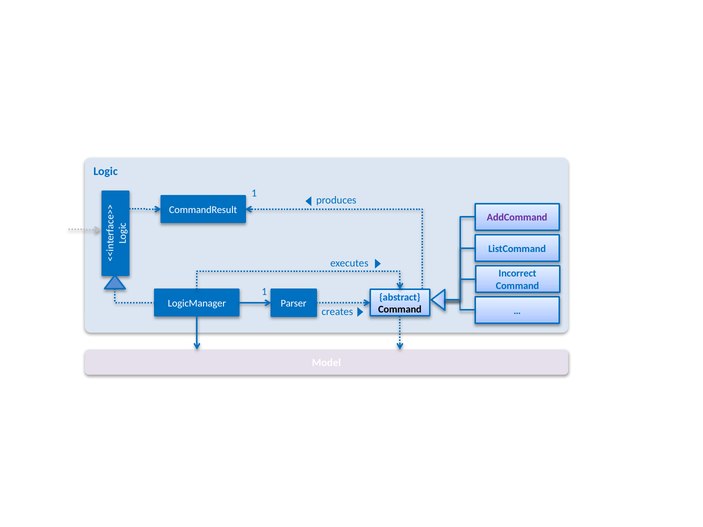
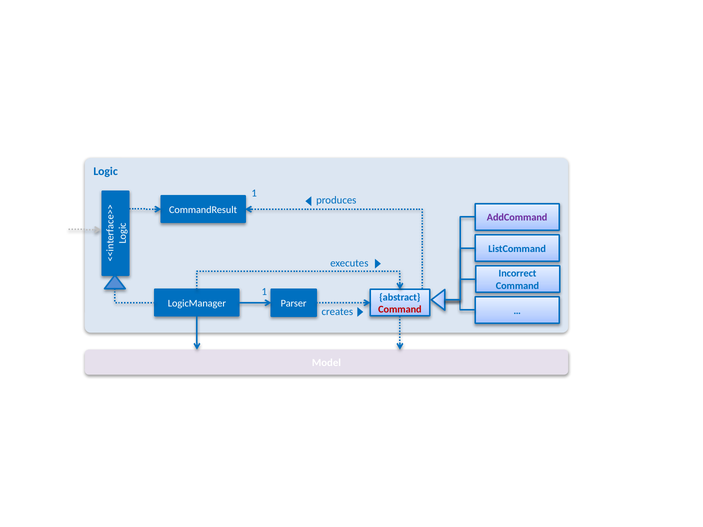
Command at (400, 310) colour: black -> red
